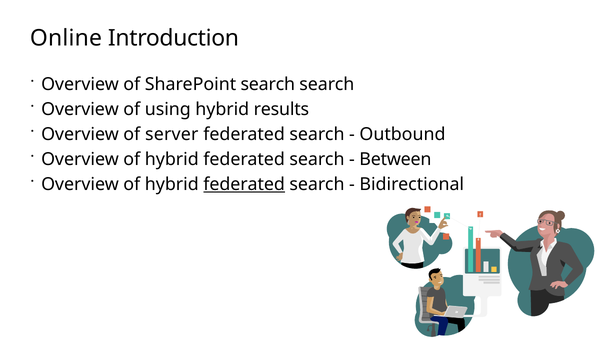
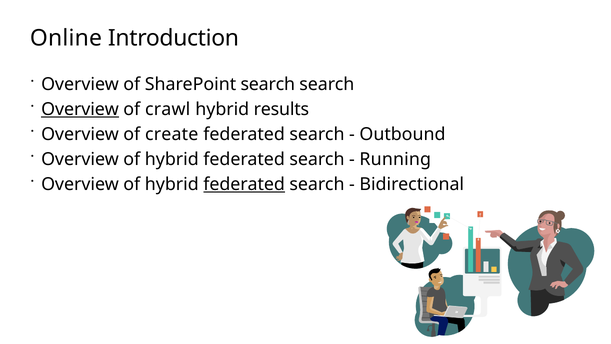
Overview at (80, 109) underline: none -> present
using: using -> crawl
server: server -> create
Between: Between -> Running
